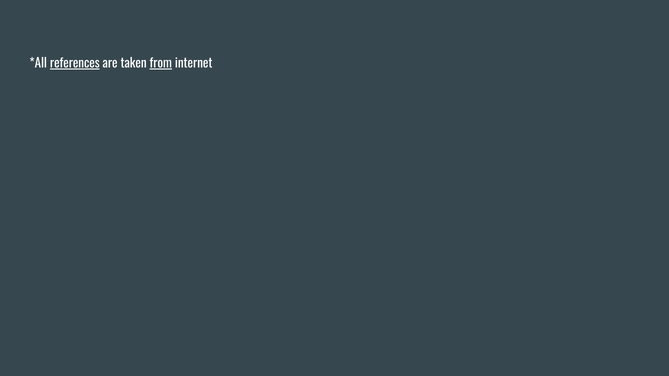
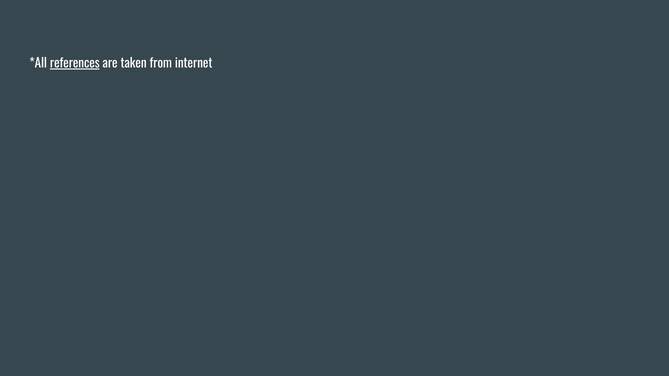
from underline: present -> none
